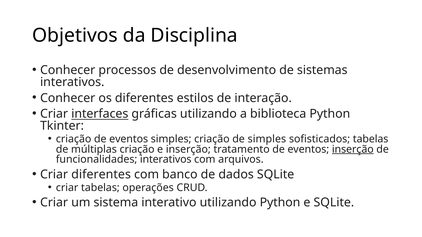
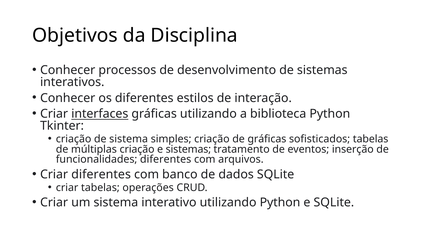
criação de eventos: eventos -> sistema
de simples: simples -> gráficas
e inserção: inserção -> sistemas
inserção at (353, 149) underline: present -> none
funcionalidades interativos: interativos -> diferentes
